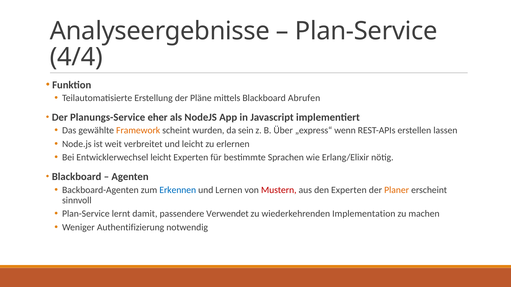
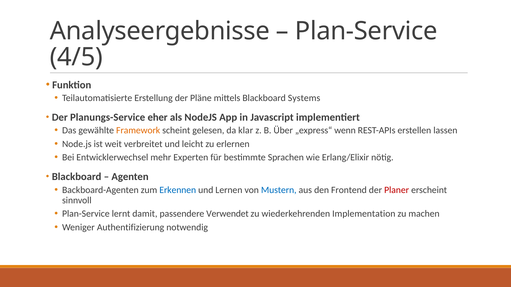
4/4: 4/4 -> 4/5
Abrufen: Abrufen -> Systems
wurden: wurden -> gelesen
sein: sein -> klar
Entwicklerwechsel leicht: leicht -> mehr
Mustern colour: red -> blue
den Experten: Experten -> Frontend
Planer colour: orange -> red
